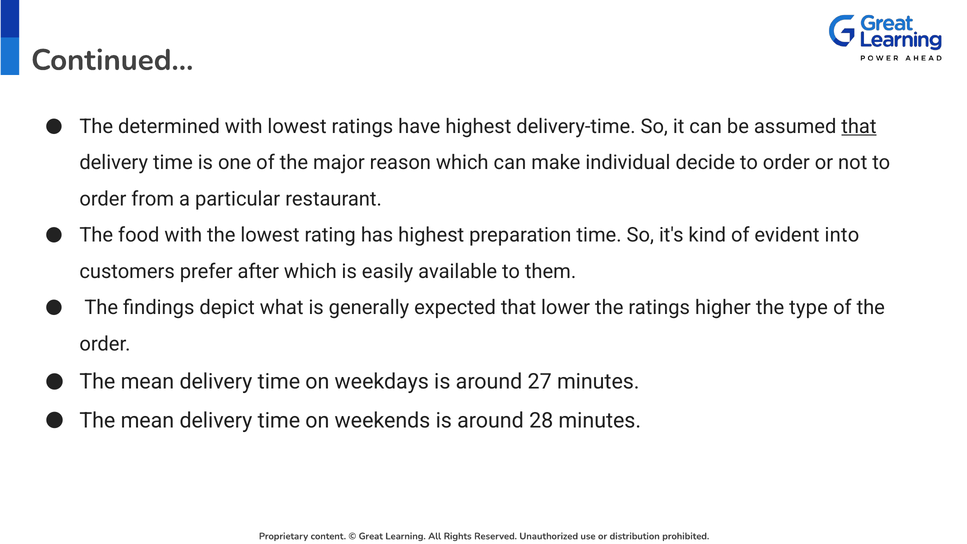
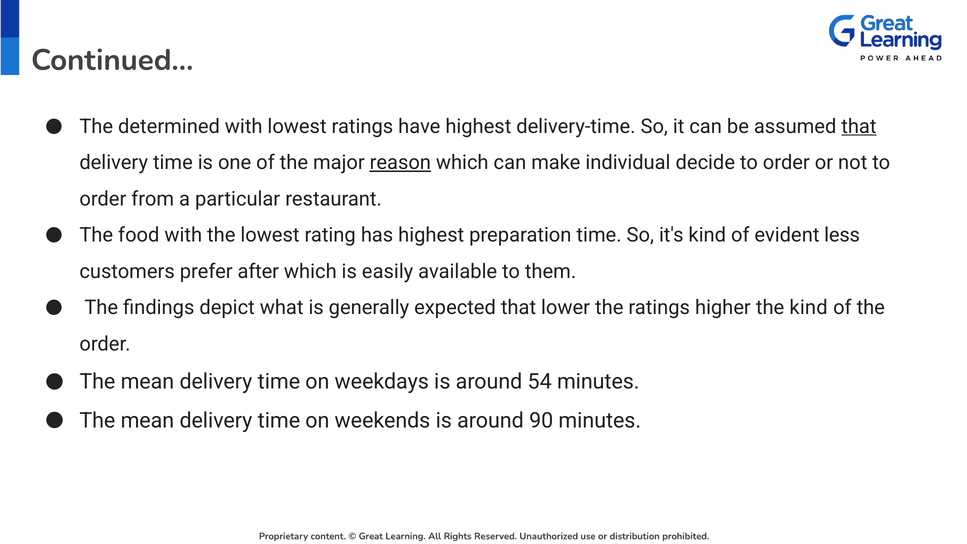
reason underline: none -> present
into: into -> less
the type: type -> kind
27: 27 -> 54
28: 28 -> 90
